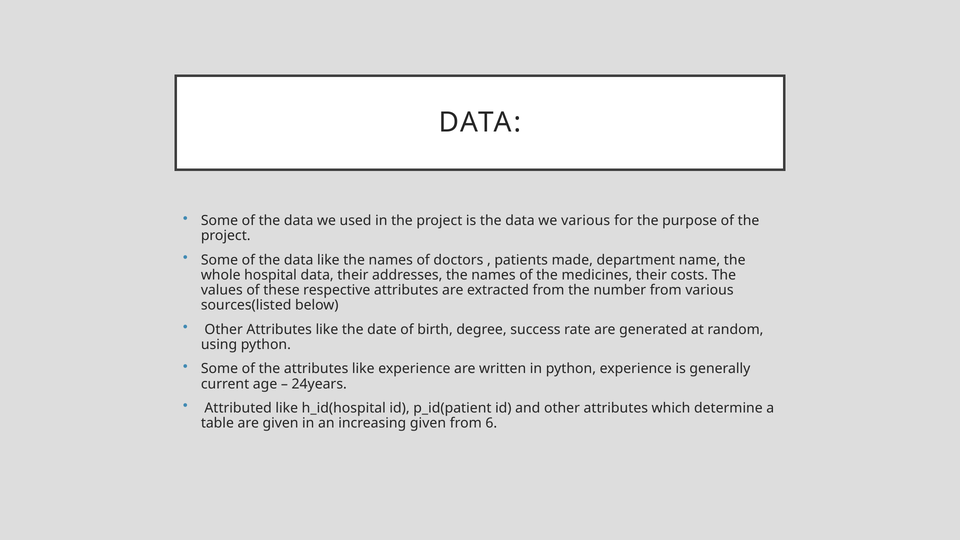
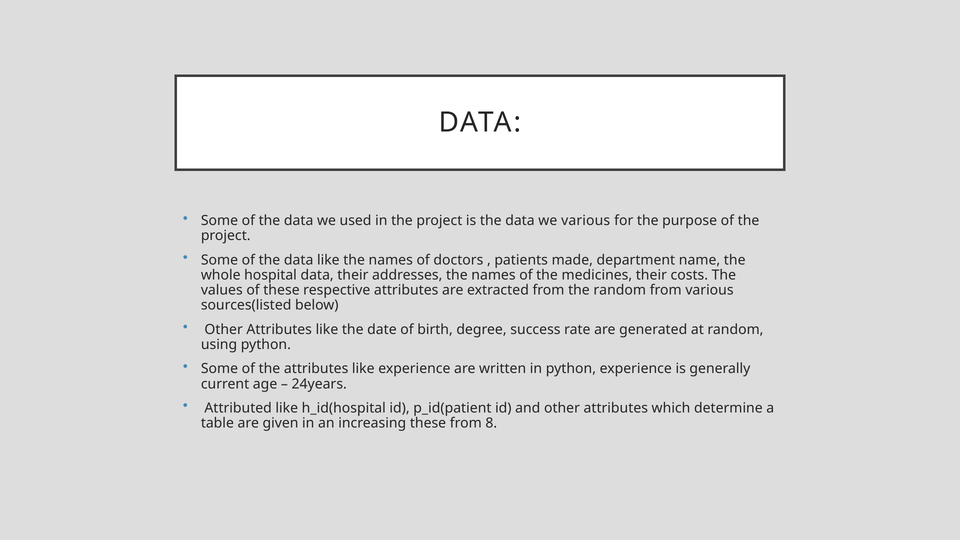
the number: number -> random
increasing given: given -> these
6: 6 -> 8
